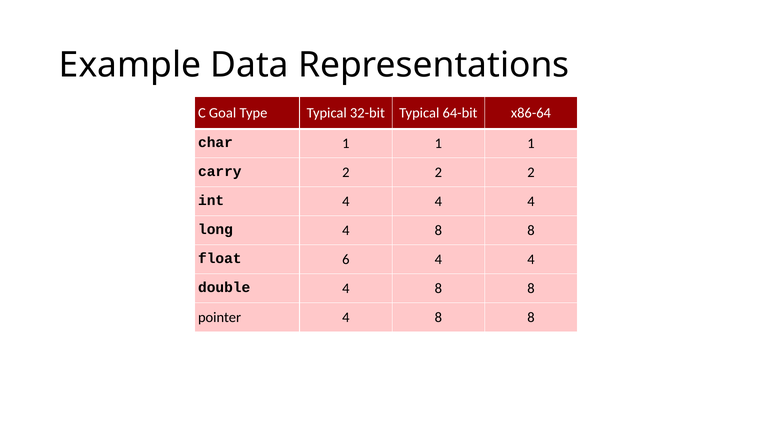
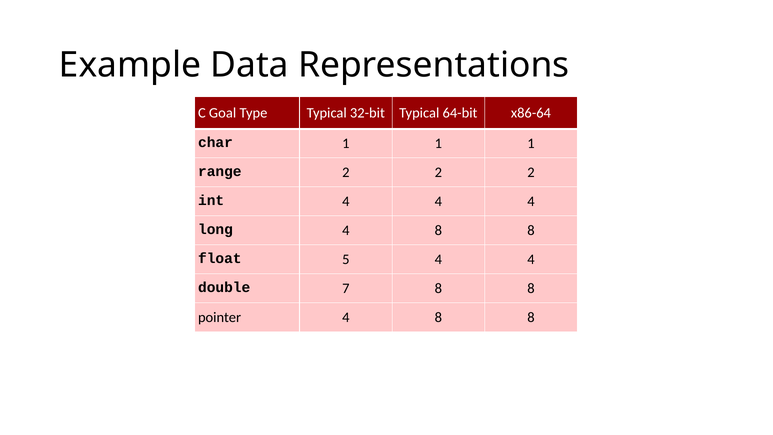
carry: carry -> range
6: 6 -> 5
double 4: 4 -> 7
